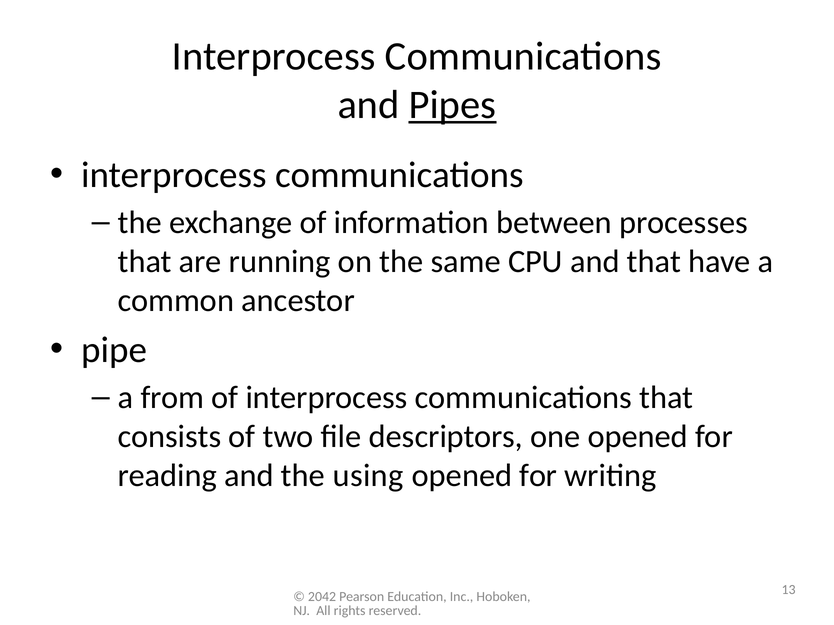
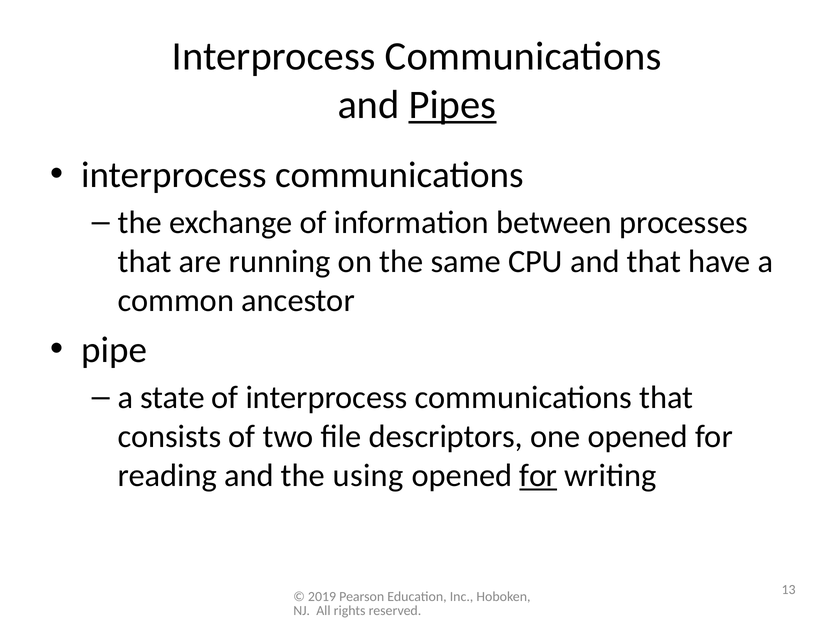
from: from -> state
for at (538, 476) underline: none -> present
2042: 2042 -> 2019
